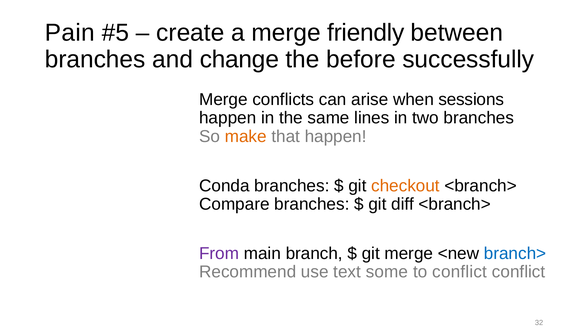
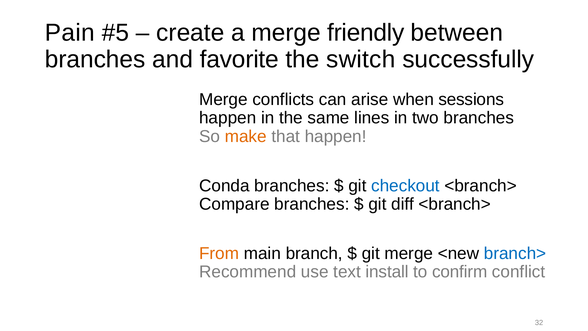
change: change -> favorite
before: before -> switch
checkout colour: orange -> blue
From colour: purple -> orange
some: some -> install
to conflict: conflict -> confirm
